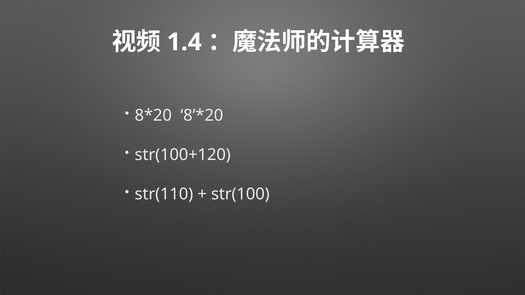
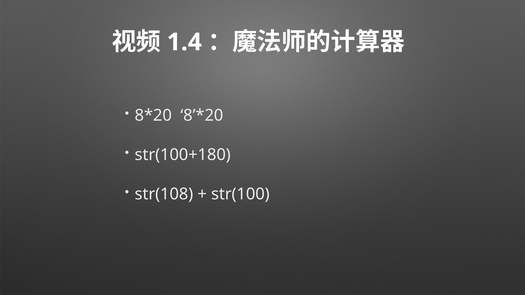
str(100+120: str(100+120 -> str(100+180
str(110: str(110 -> str(108
